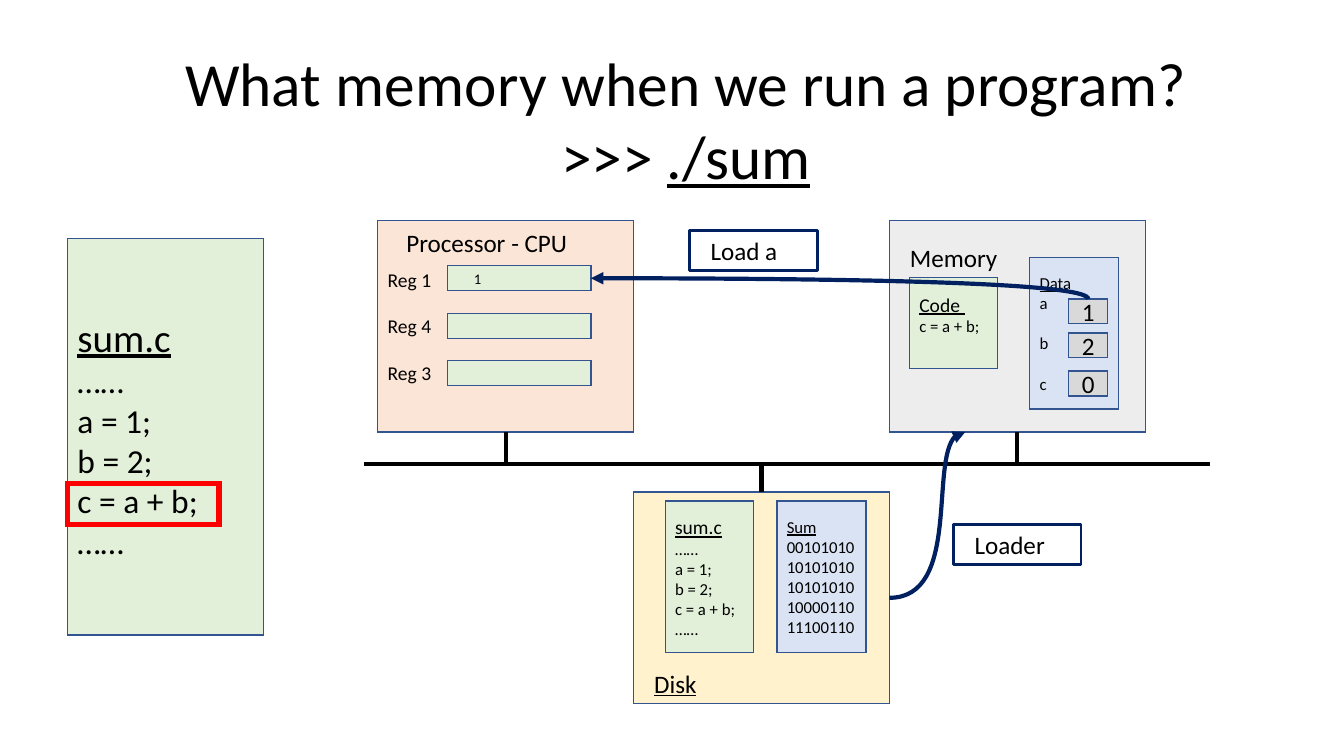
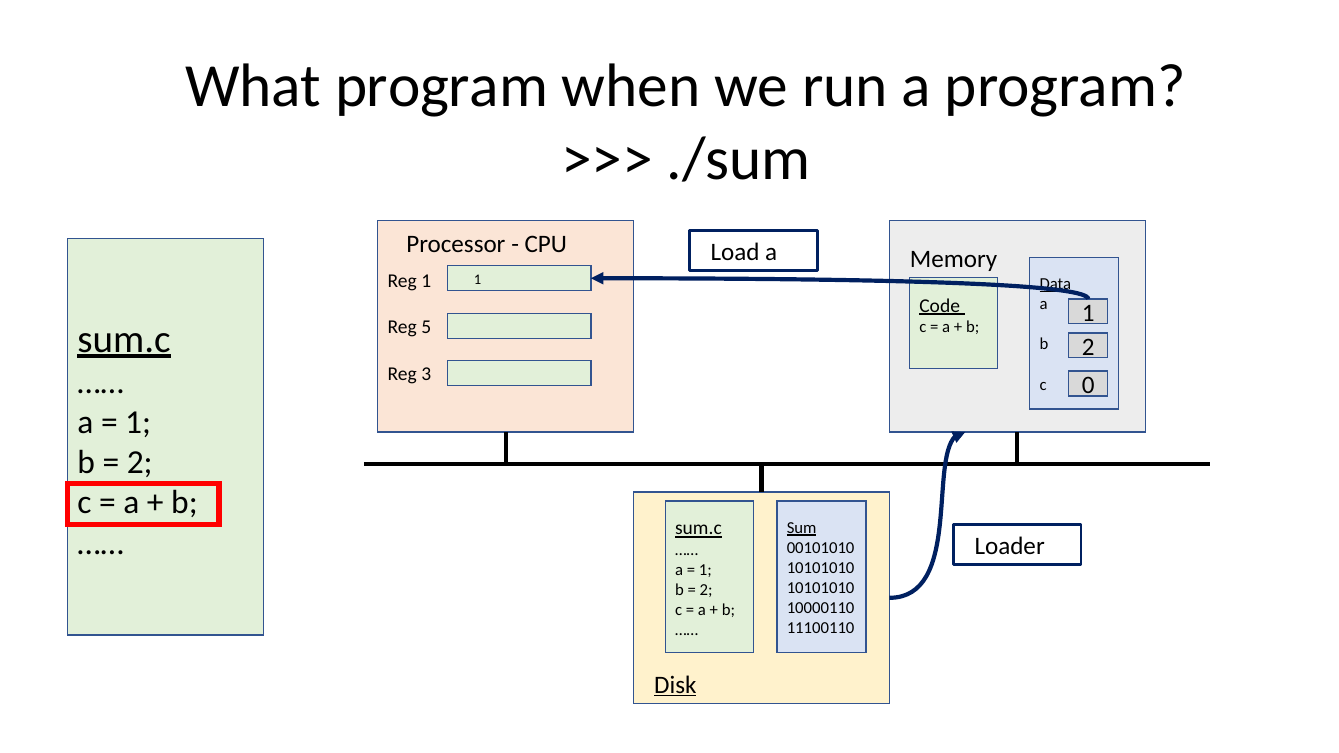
What memory: memory -> program
./sum underline: present -> none
4: 4 -> 5
